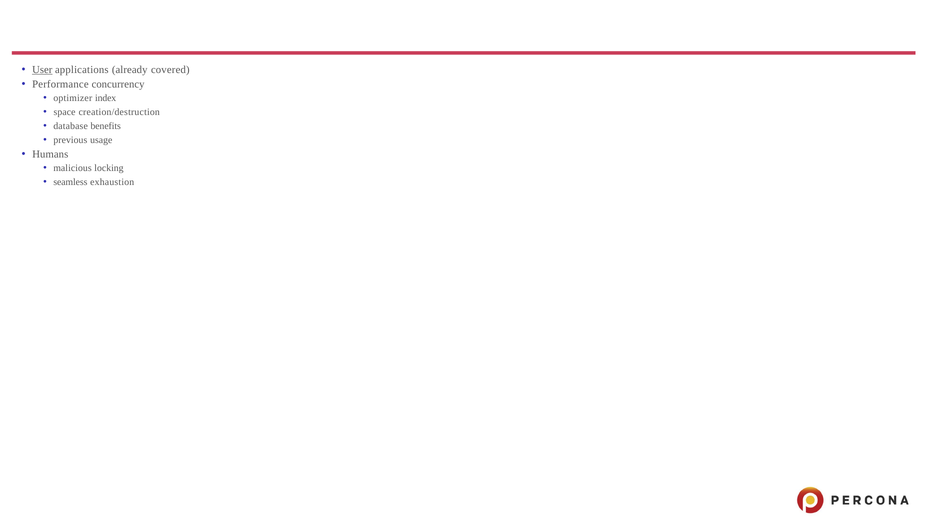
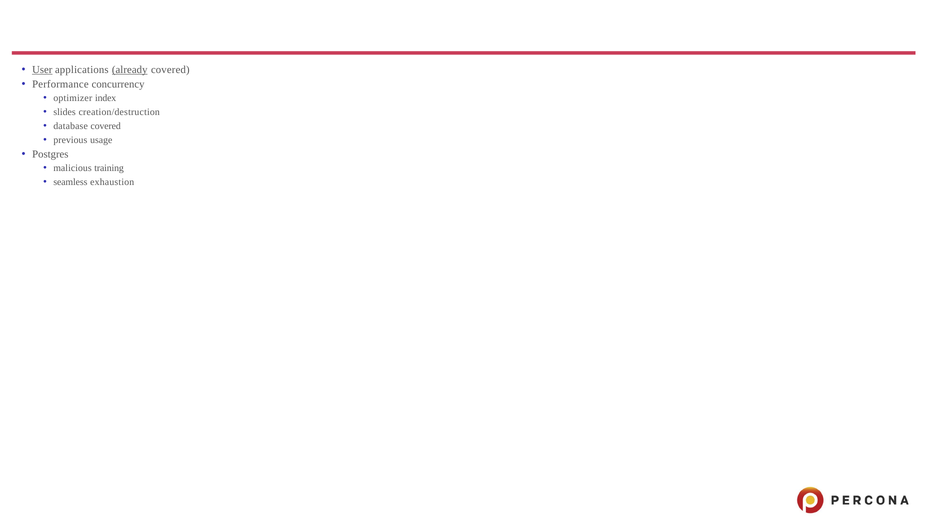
already underline: none -> present
space: space -> slides
database benefits: benefits -> covered
Humans: Humans -> Postgres
locking: locking -> training
